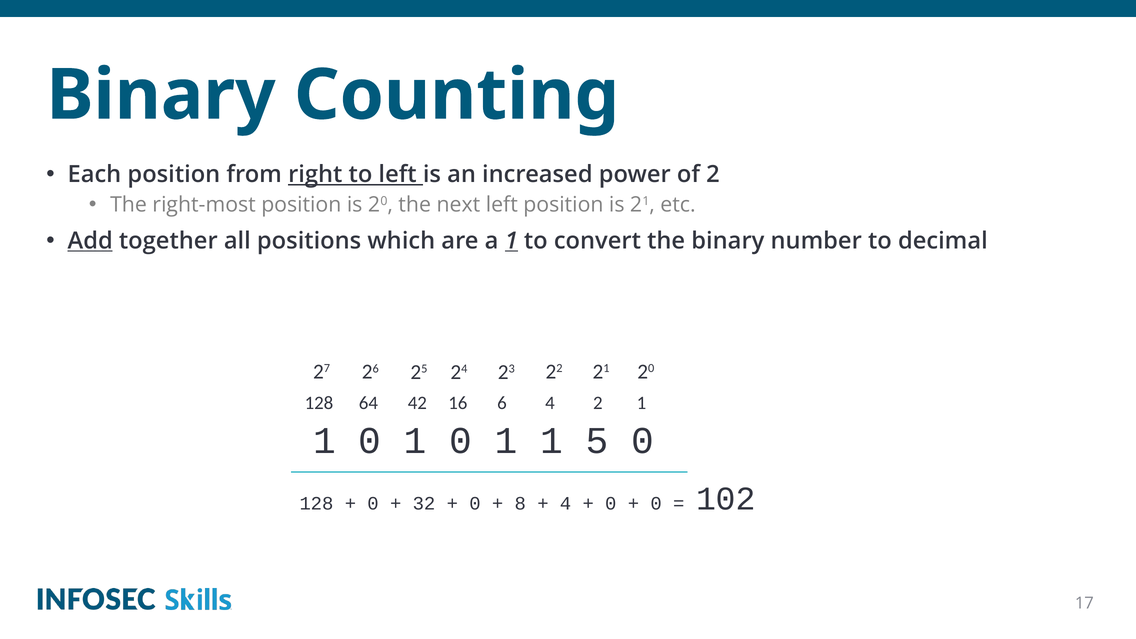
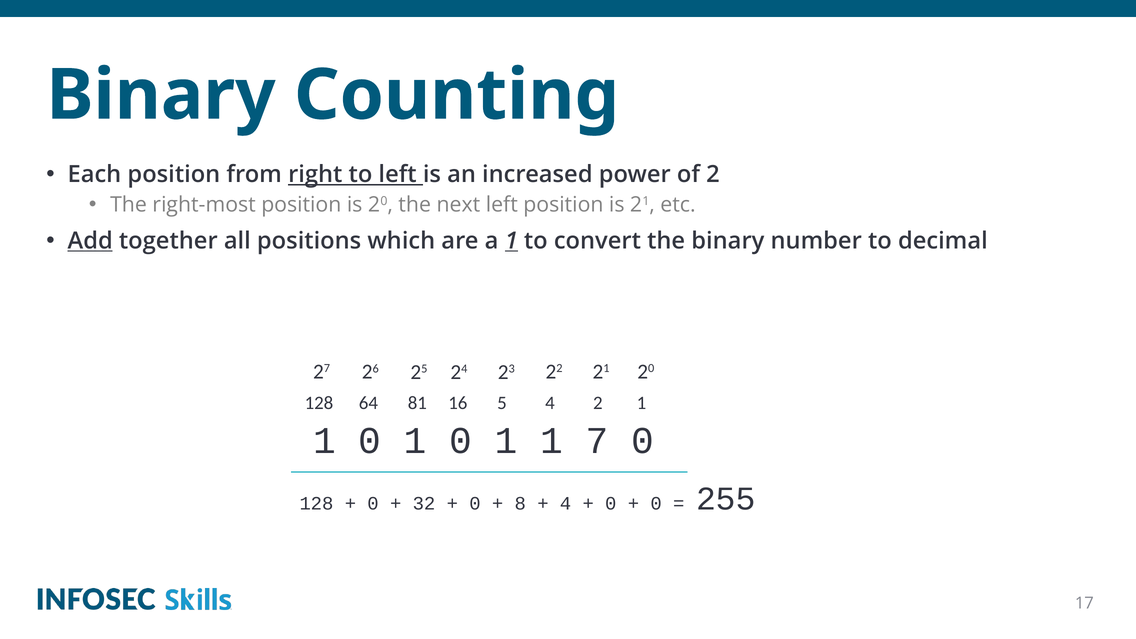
42: 42 -> 81
6: 6 -> 5
5: 5 -> 7
102: 102 -> 255
